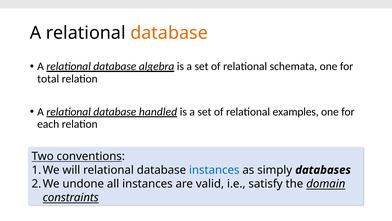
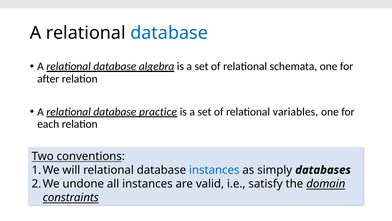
database at (169, 33) colour: orange -> blue
total: total -> after
handled: handled -> practice
examples: examples -> variables
